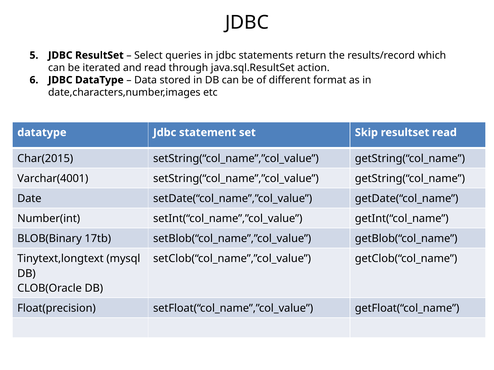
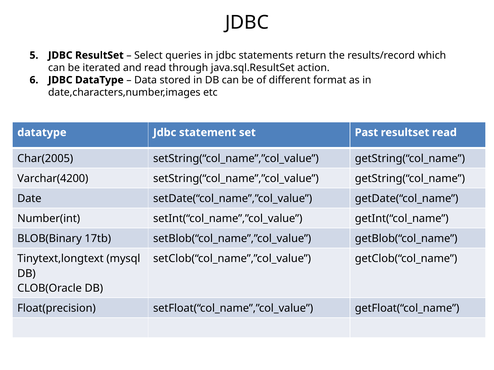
Skip: Skip -> Past
Char(2015: Char(2015 -> Char(2005
Varchar(4001: Varchar(4001 -> Varchar(4200
